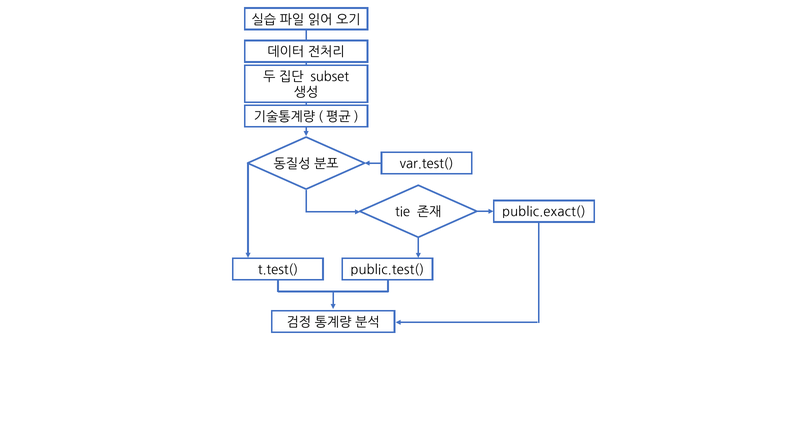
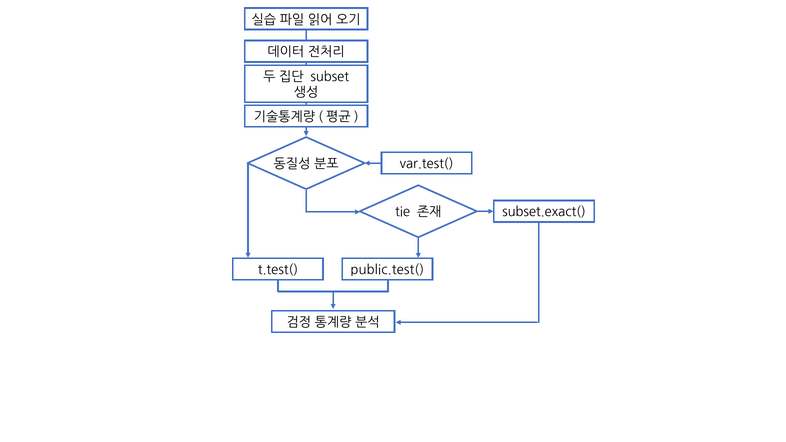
public.exact(: public.exact( -> subset.exact(
